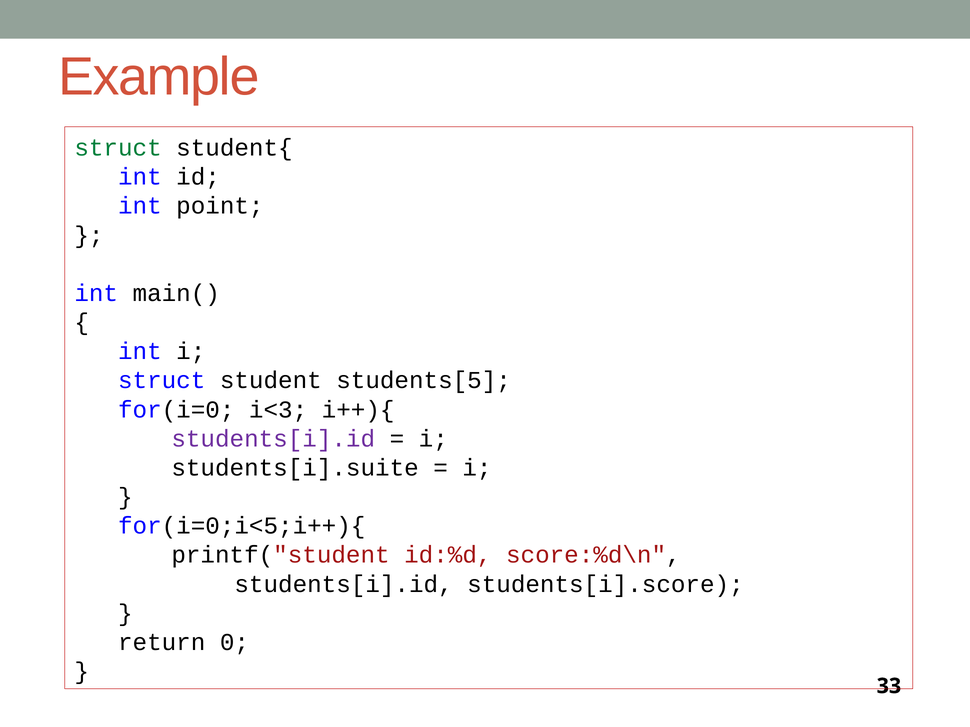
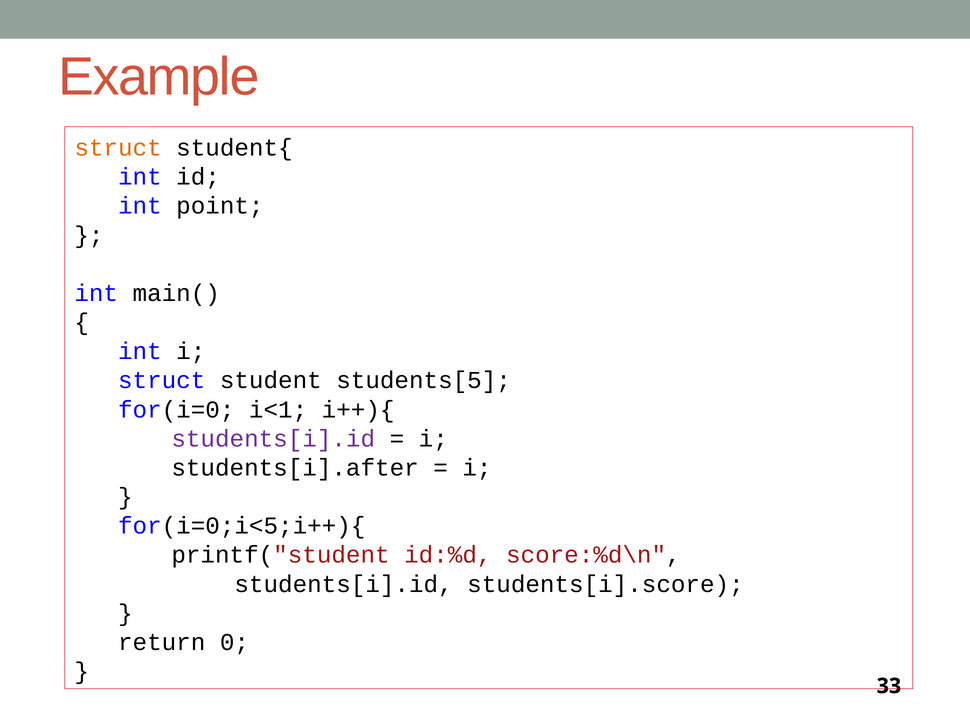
struct at (118, 148) colour: green -> orange
i<3: i<3 -> i<1
students[i].suite: students[i].suite -> students[i].after
